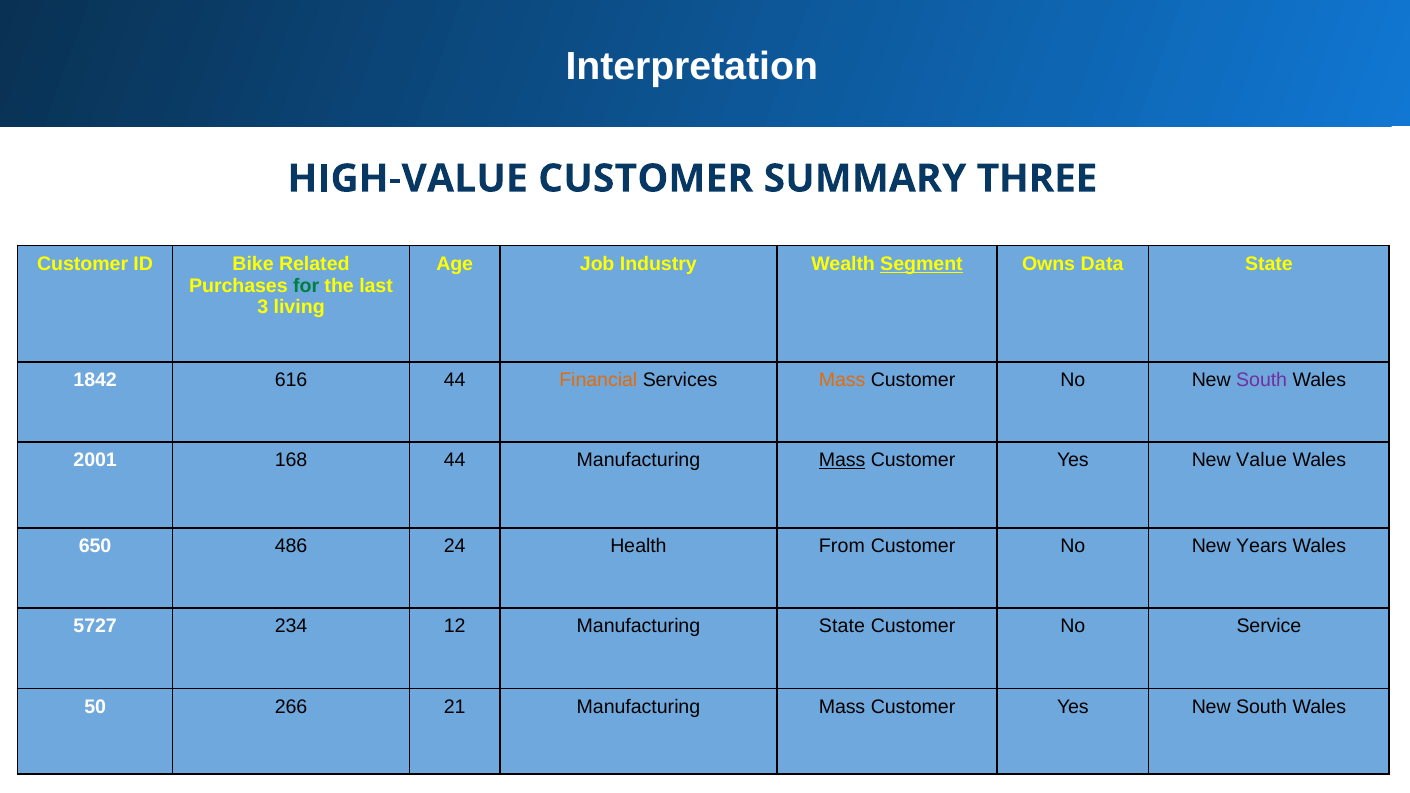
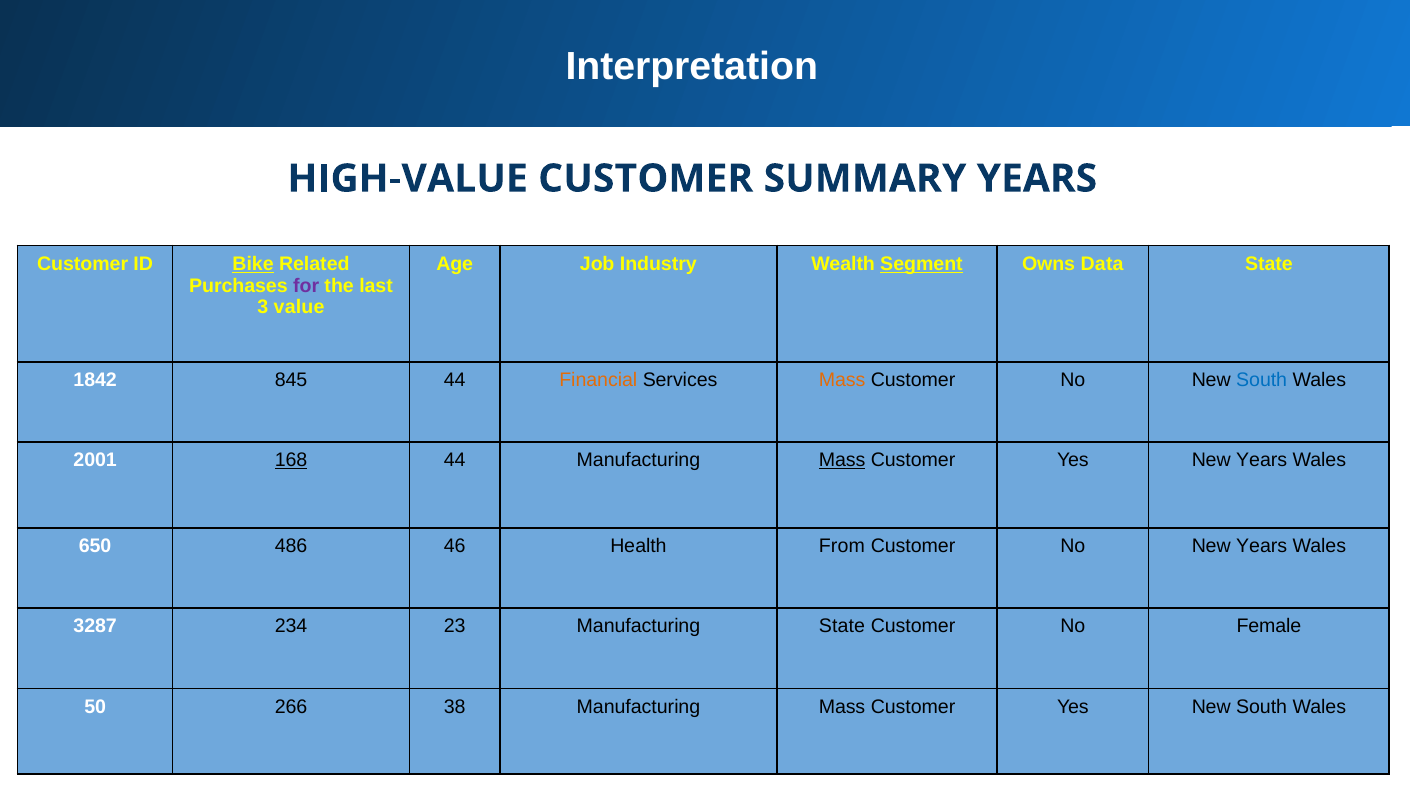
SUMMARY THREE: THREE -> YEARS
Bike underline: none -> present
for colour: green -> purple
living: living -> value
616: 616 -> 845
South at (1262, 380) colour: purple -> blue
168 underline: none -> present
Yes New Value: Value -> Years
24: 24 -> 46
5727: 5727 -> 3287
12: 12 -> 23
Service: Service -> Female
21: 21 -> 38
